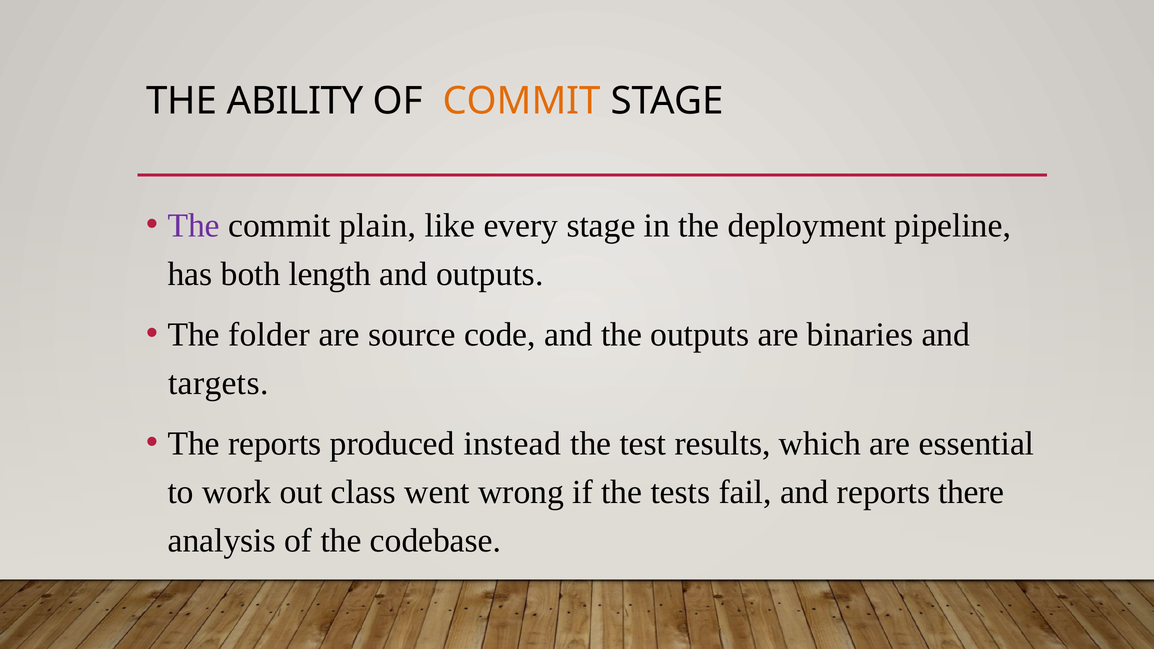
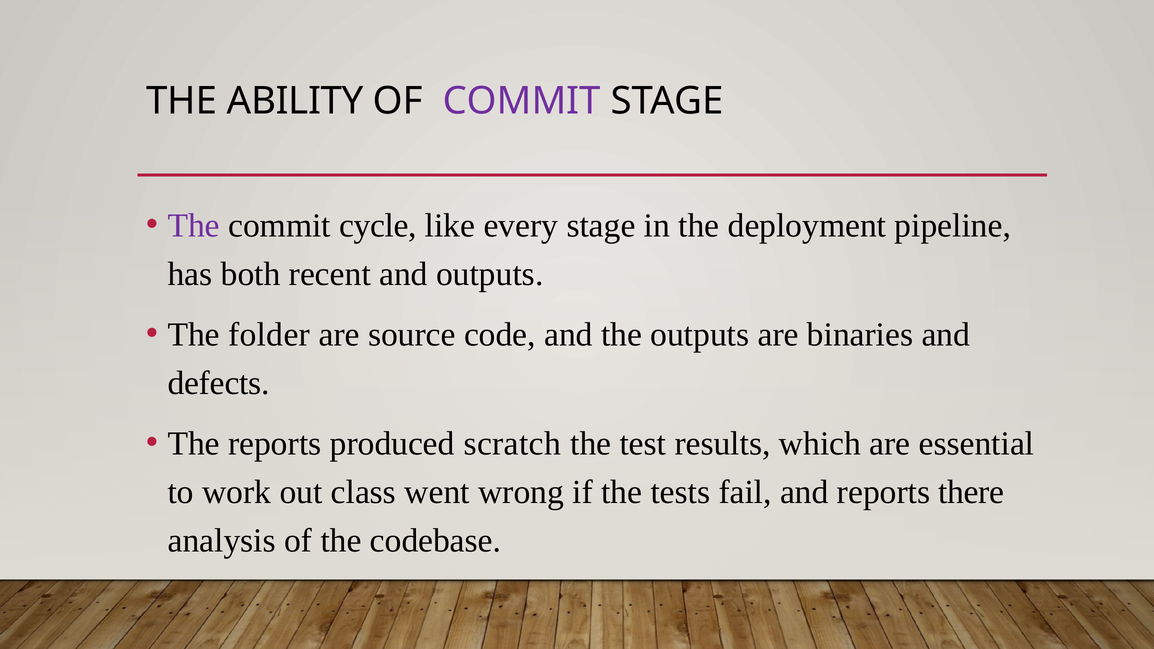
COMMIT at (522, 101) colour: orange -> purple
plain: plain -> cycle
length: length -> recent
targets: targets -> defects
instead: instead -> scratch
